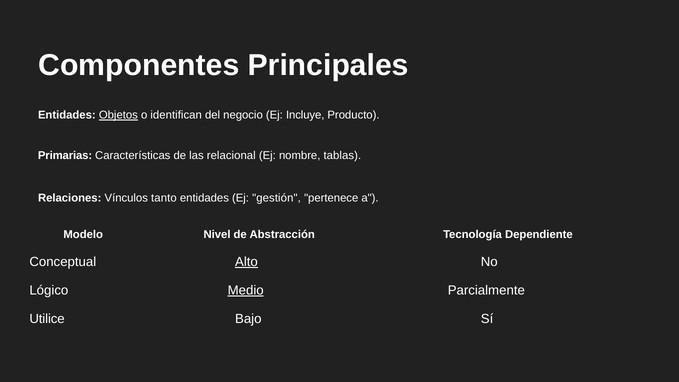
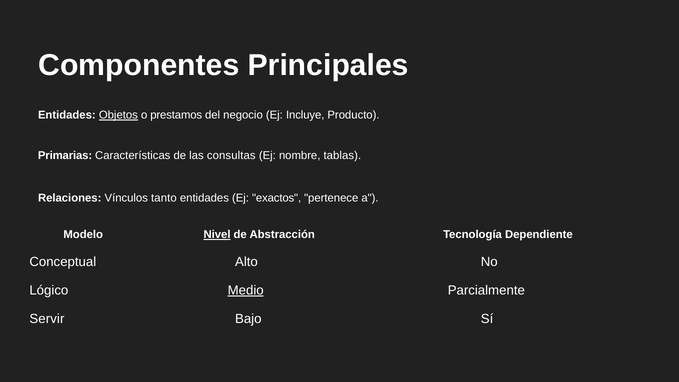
identifican: identifican -> prestamos
relacional: relacional -> consultas
gestión: gestión -> exactos
Nivel underline: none -> present
Alto underline: present -> none
Utilice: Utilice -> Servir
